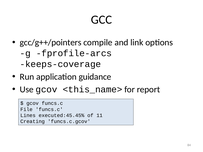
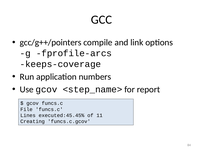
guidance: guidance -> numbers
<this_name>: <this_name> -> <step_name>
